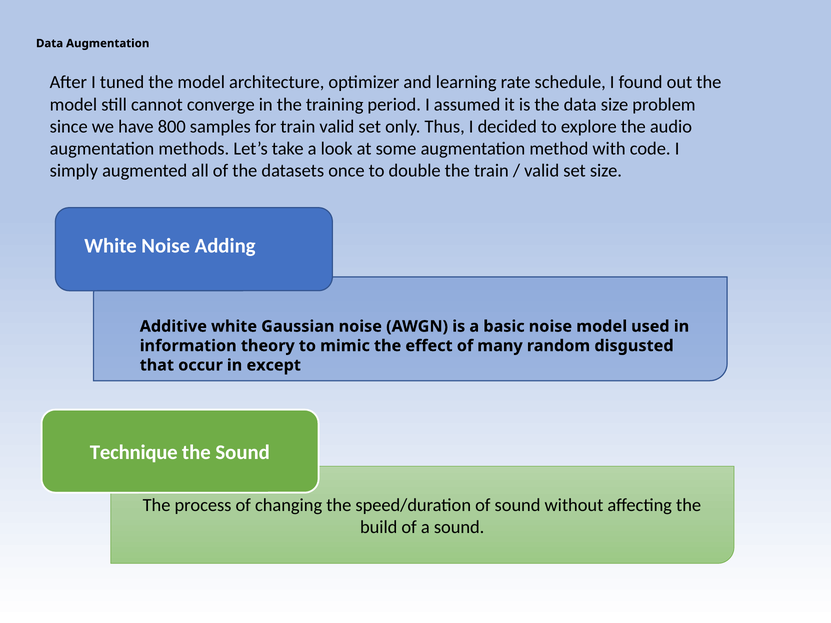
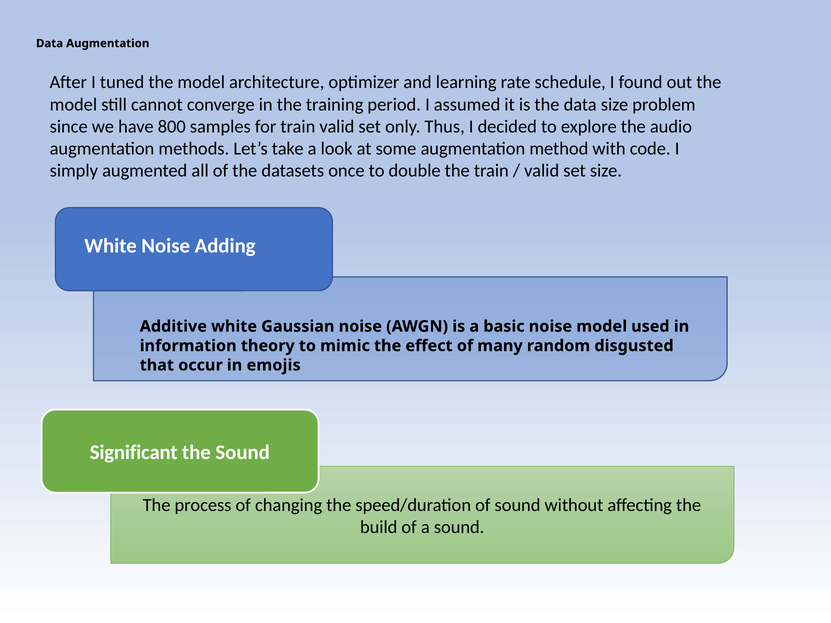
except: except -> emojis
Technique: Technique -> Significant
